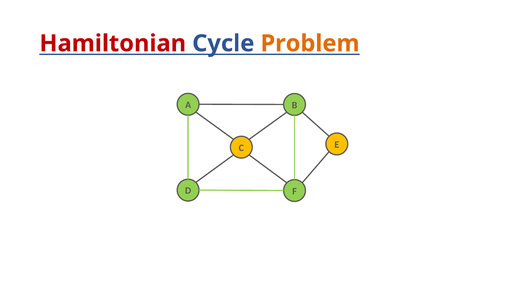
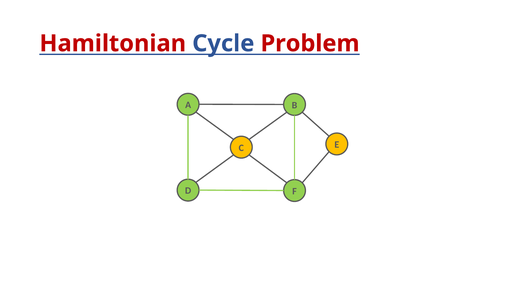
Problem colour: orange -> red
